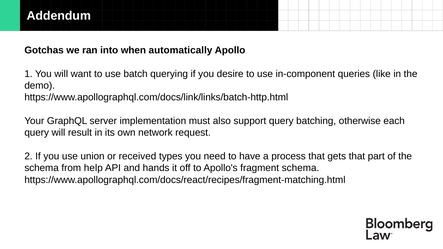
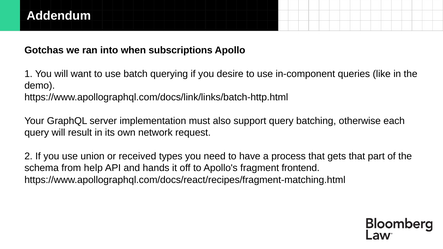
automatically: automatically -> subscriptions
fragment schema: schema -> frontend
